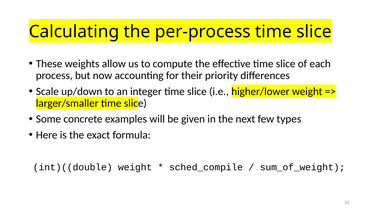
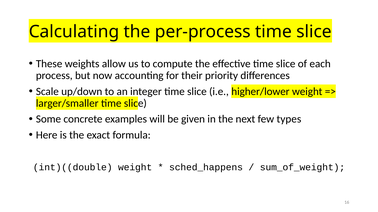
sched_compile: sched_compile -> sched_happens
